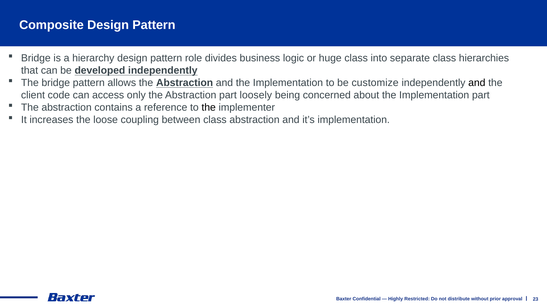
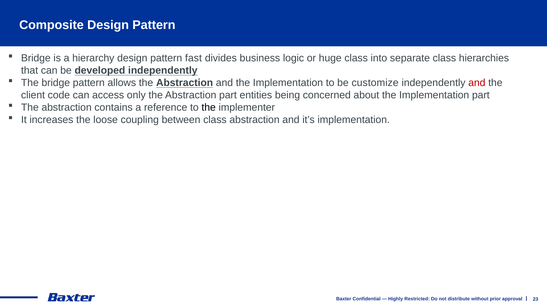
role: role -> fast
and at (477, 83) colour: black -> red
loosely: loosely -> entities
